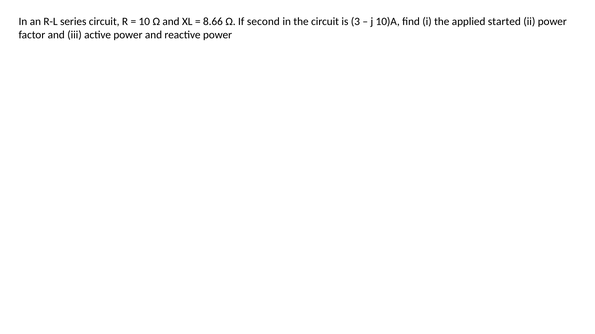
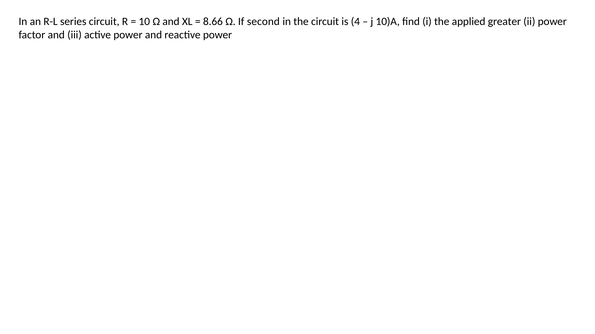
3: 3 -> 4
started: started -> greater
